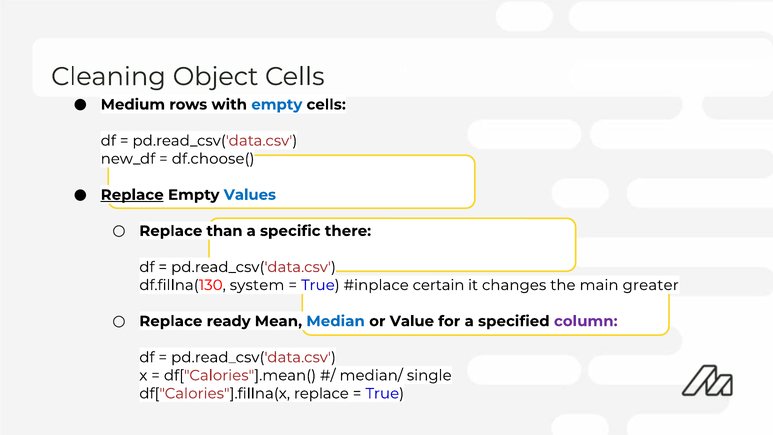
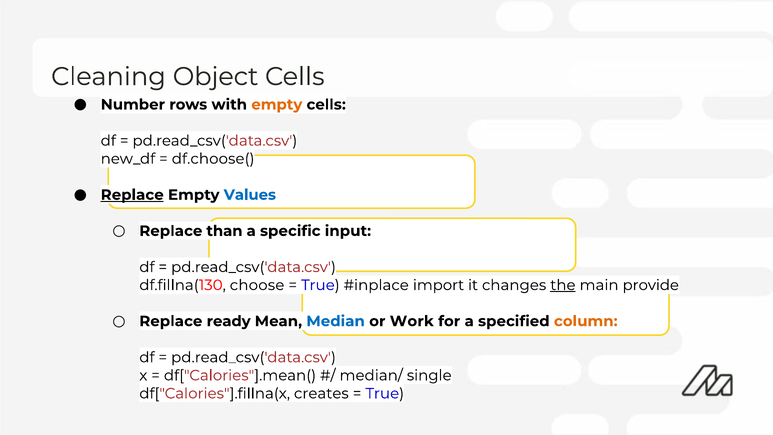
Medium: Medium -> Number
empty at (277, 105) colour: blue -> orange
there: there -> input
system: system -> choose
certain: certain -> import
the underline: none -> present
greater: greater -> provide
Value: Value -> Work
column colour: purple -> orange
df["Calories"].fillna(x replace: replace -> creates
